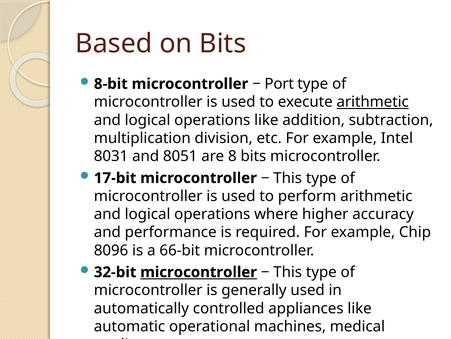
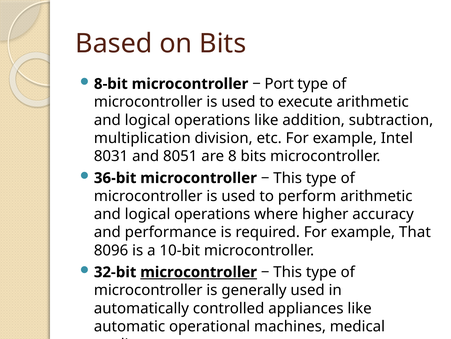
arithmetic at (373, 102) underline: present -> none
17-bit: 17-bit -> 36-bit
Chip: Chip -> That
66-bit: 66-bit -> 10-bit
